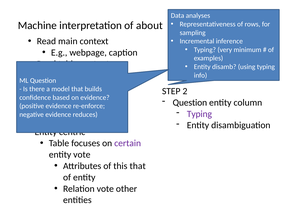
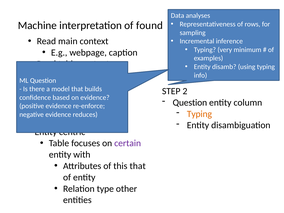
about: about -> found
Typing at (199, 114) colour: purple -> orange
entity vote: vote -> with
Relation vote: vote -> type
